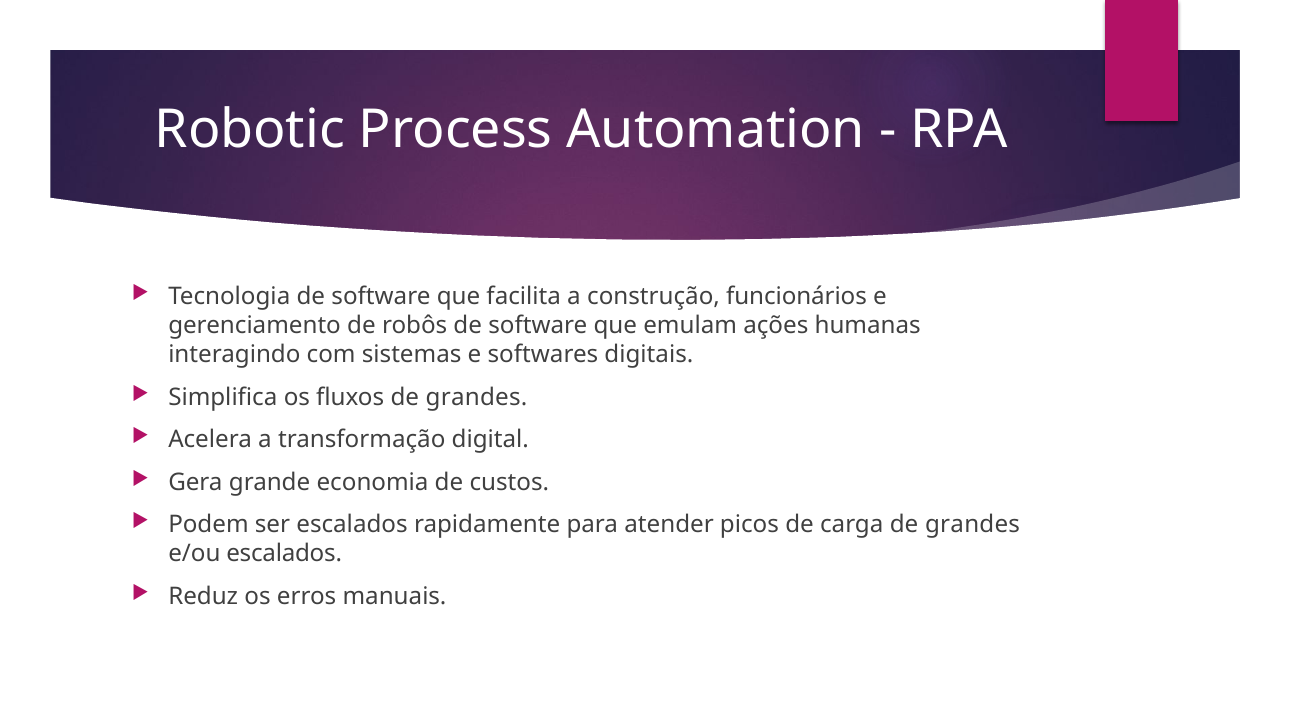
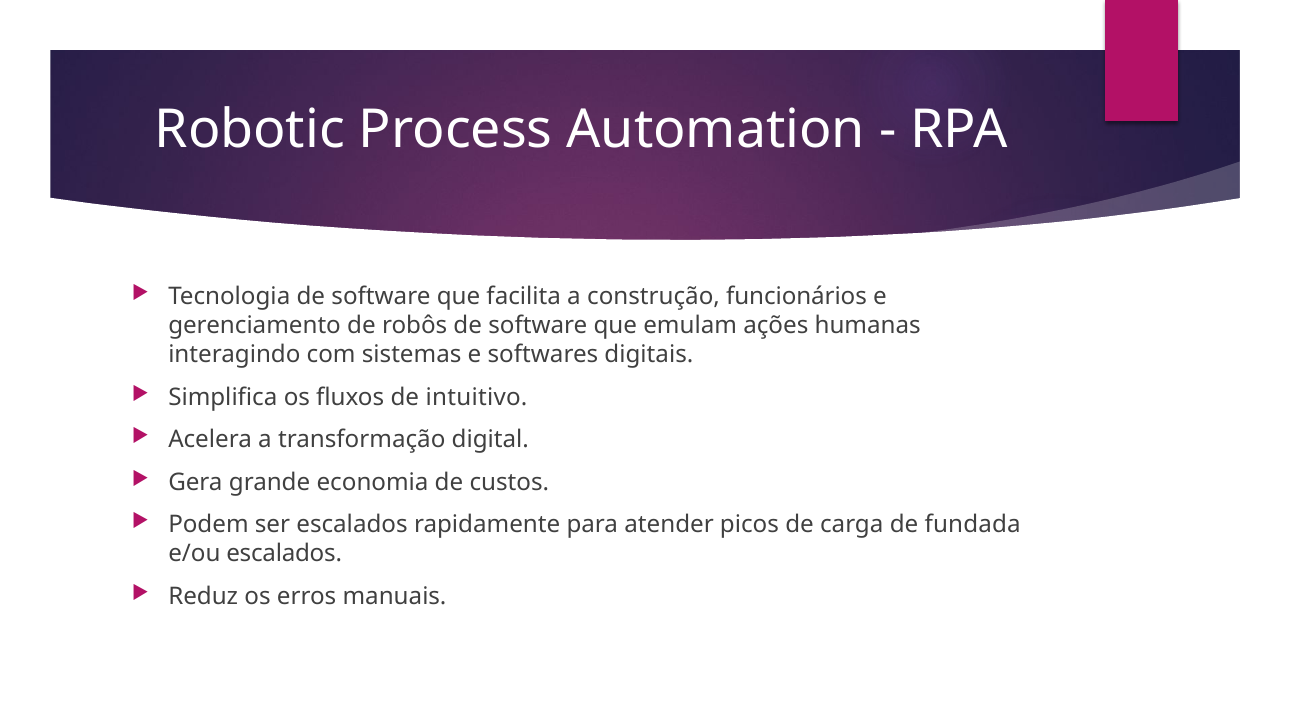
fluxos de grandes: grandes -> intuitivo
carga de grandes: grandes -> fundada
